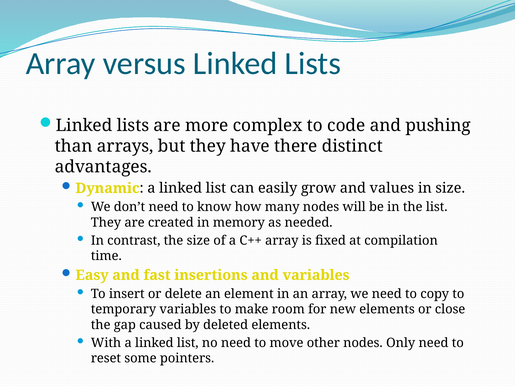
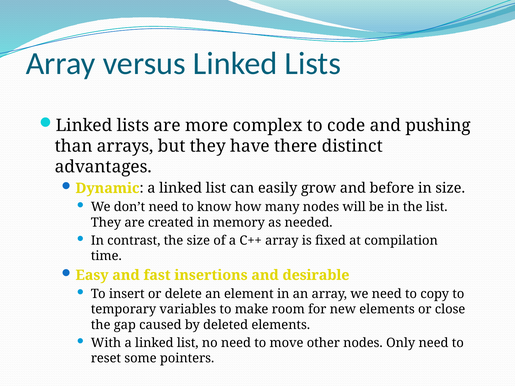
values: values -> before
and variables: variables -> desirable
